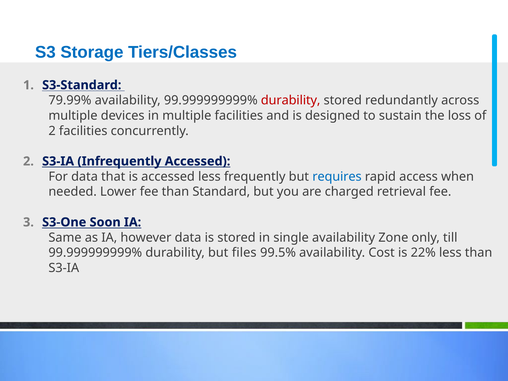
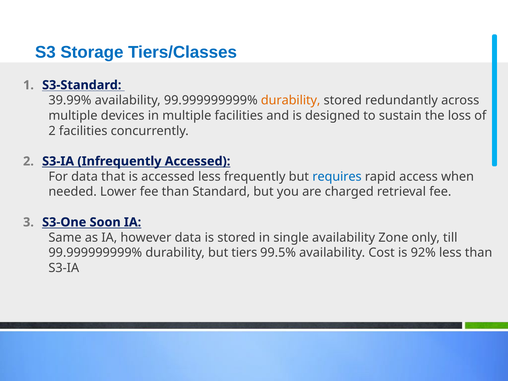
79.99%: 79.99% -> 39.99%
durability at (291, 100) colour: red -> orange
files: files -> tiers
22%: 22% -> 92%
